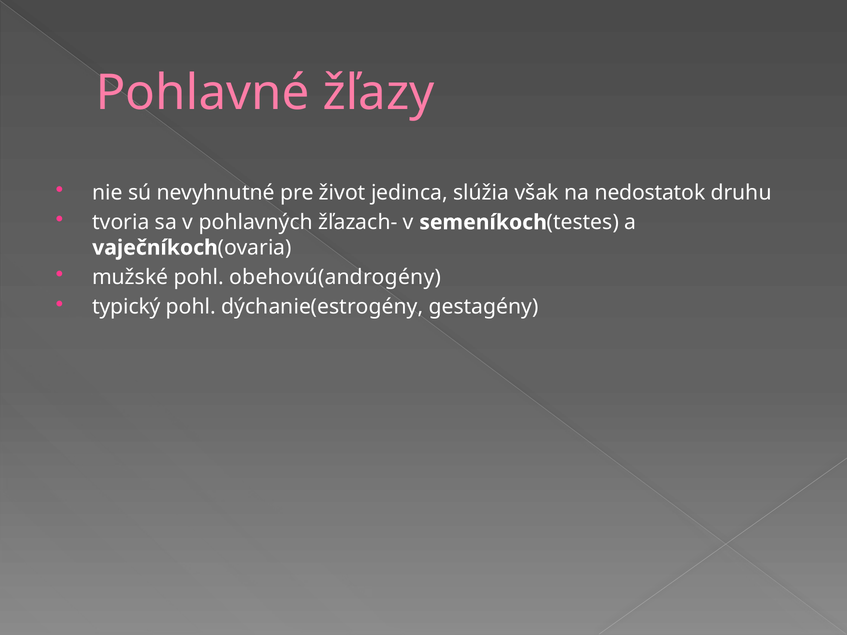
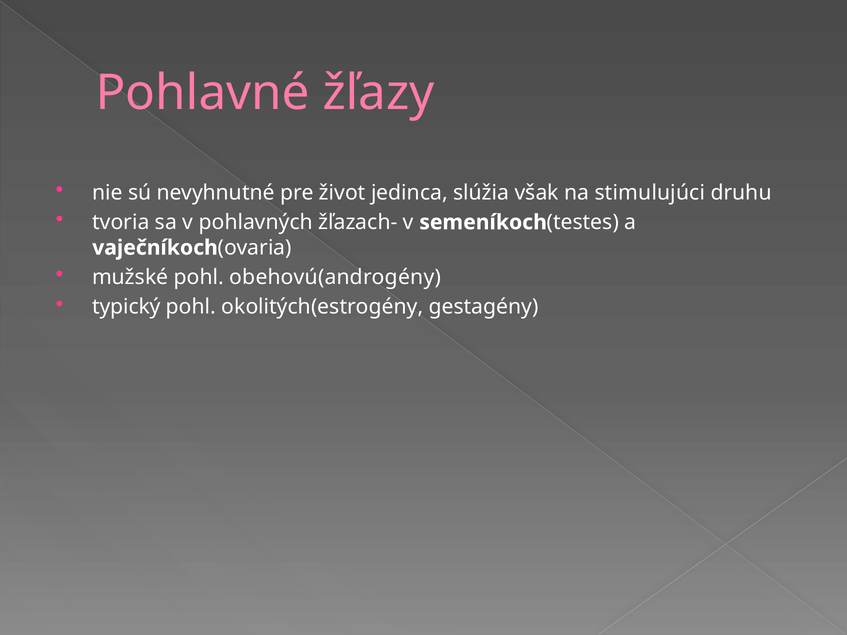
nedostatok: nedostatok -> stimulujúci
dýchanie(estrogény: dýchanie(estrogény -> okolitých(estrogény
